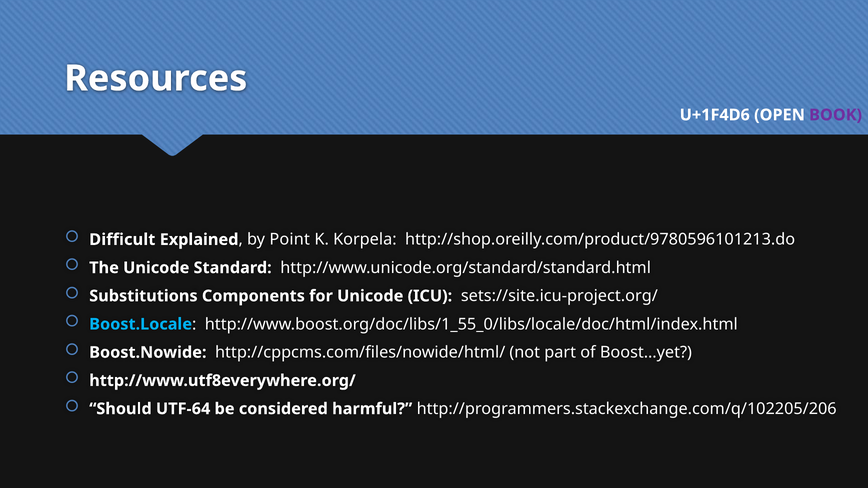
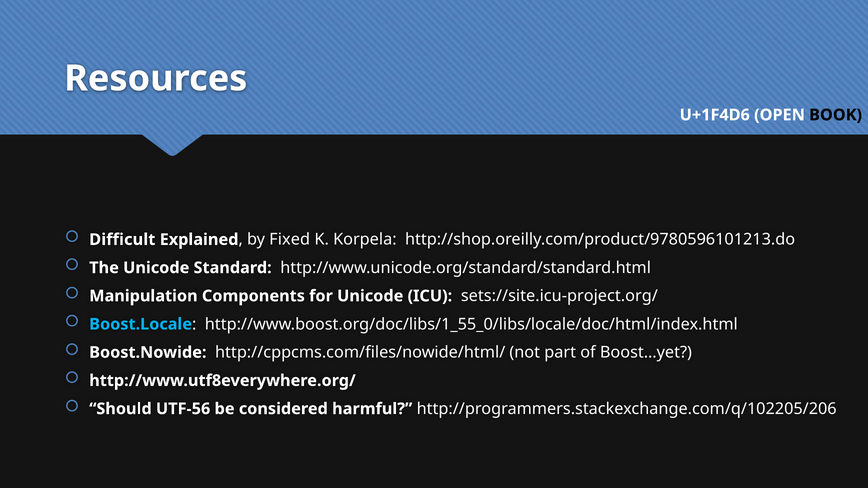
BOOK colour: purple -> black
Point: Point -> Fixed
Substitutions: Substitutions -> Manipulation
UTF-64: UTF-64 -> UTF-56
